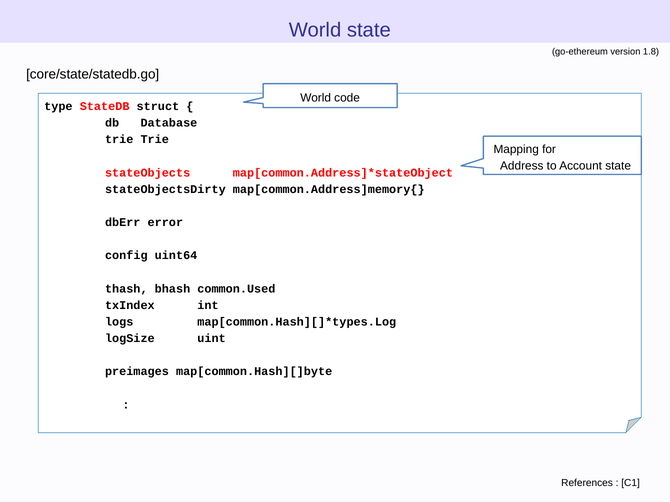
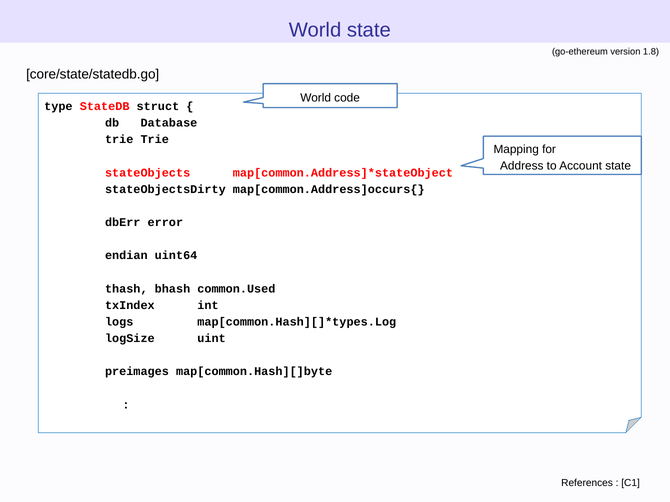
map[common.Address]memory{: map[common.Address]memory{ -> map[common.Address]occurs{
config: config -> endian
